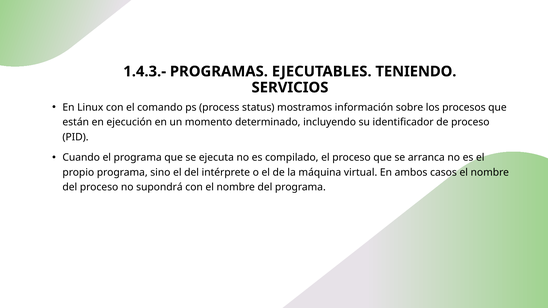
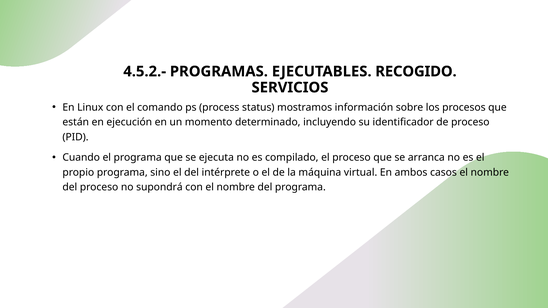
1.4.3.-: 1.4.3.- -> 4.5.2.-
TENIENDO: TENIENDO -> RECOGIDO
